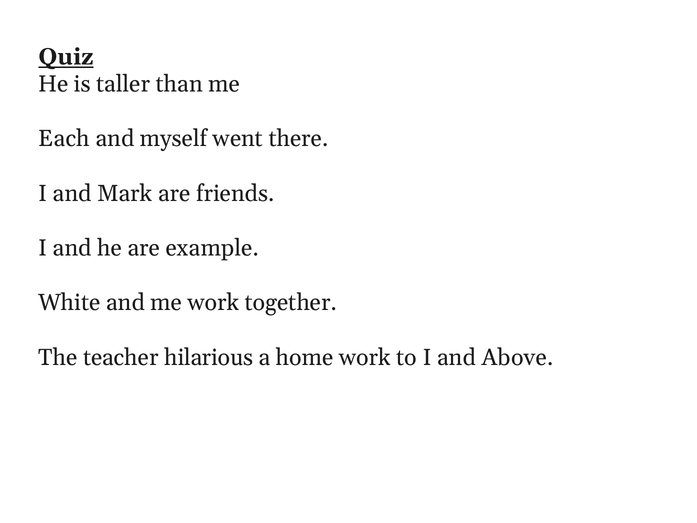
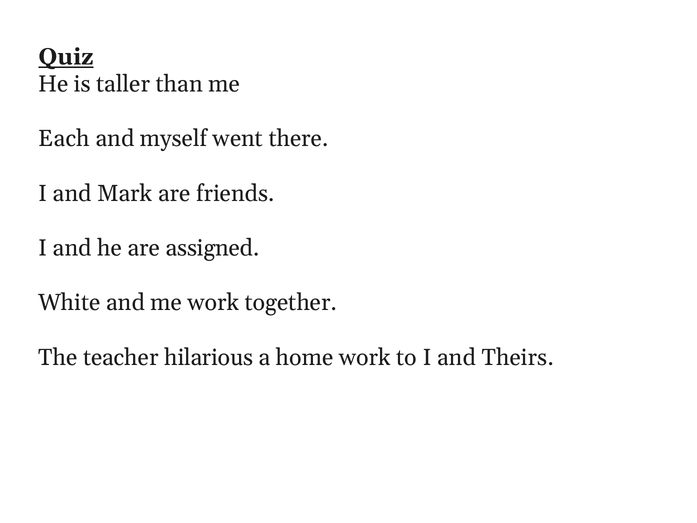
example: example -> assigned
Above: Above -> Theirs
